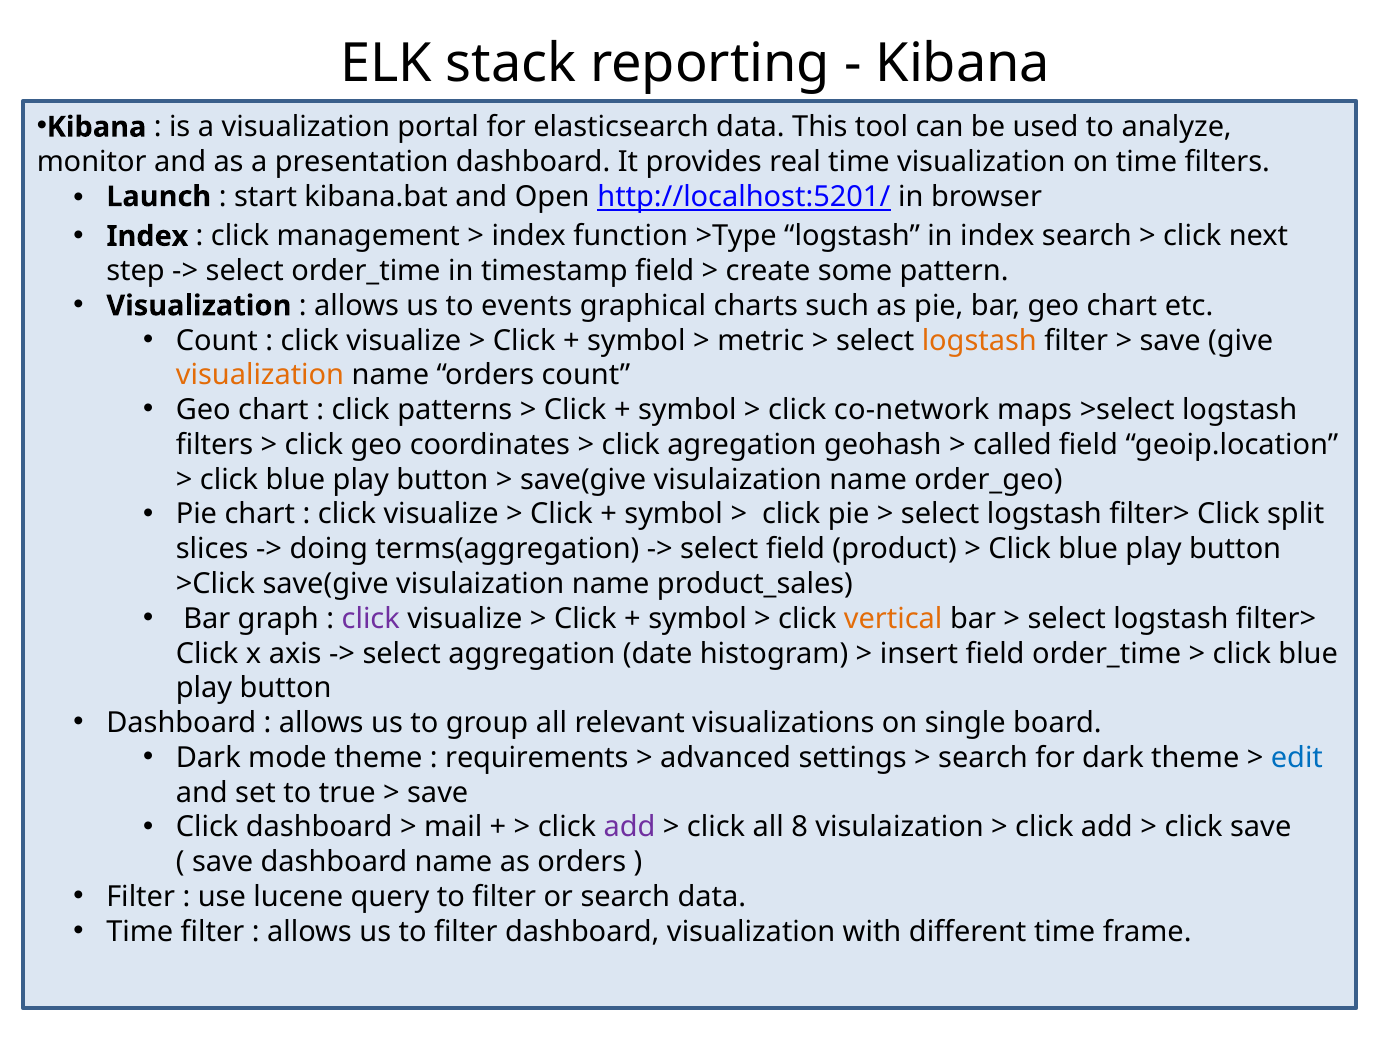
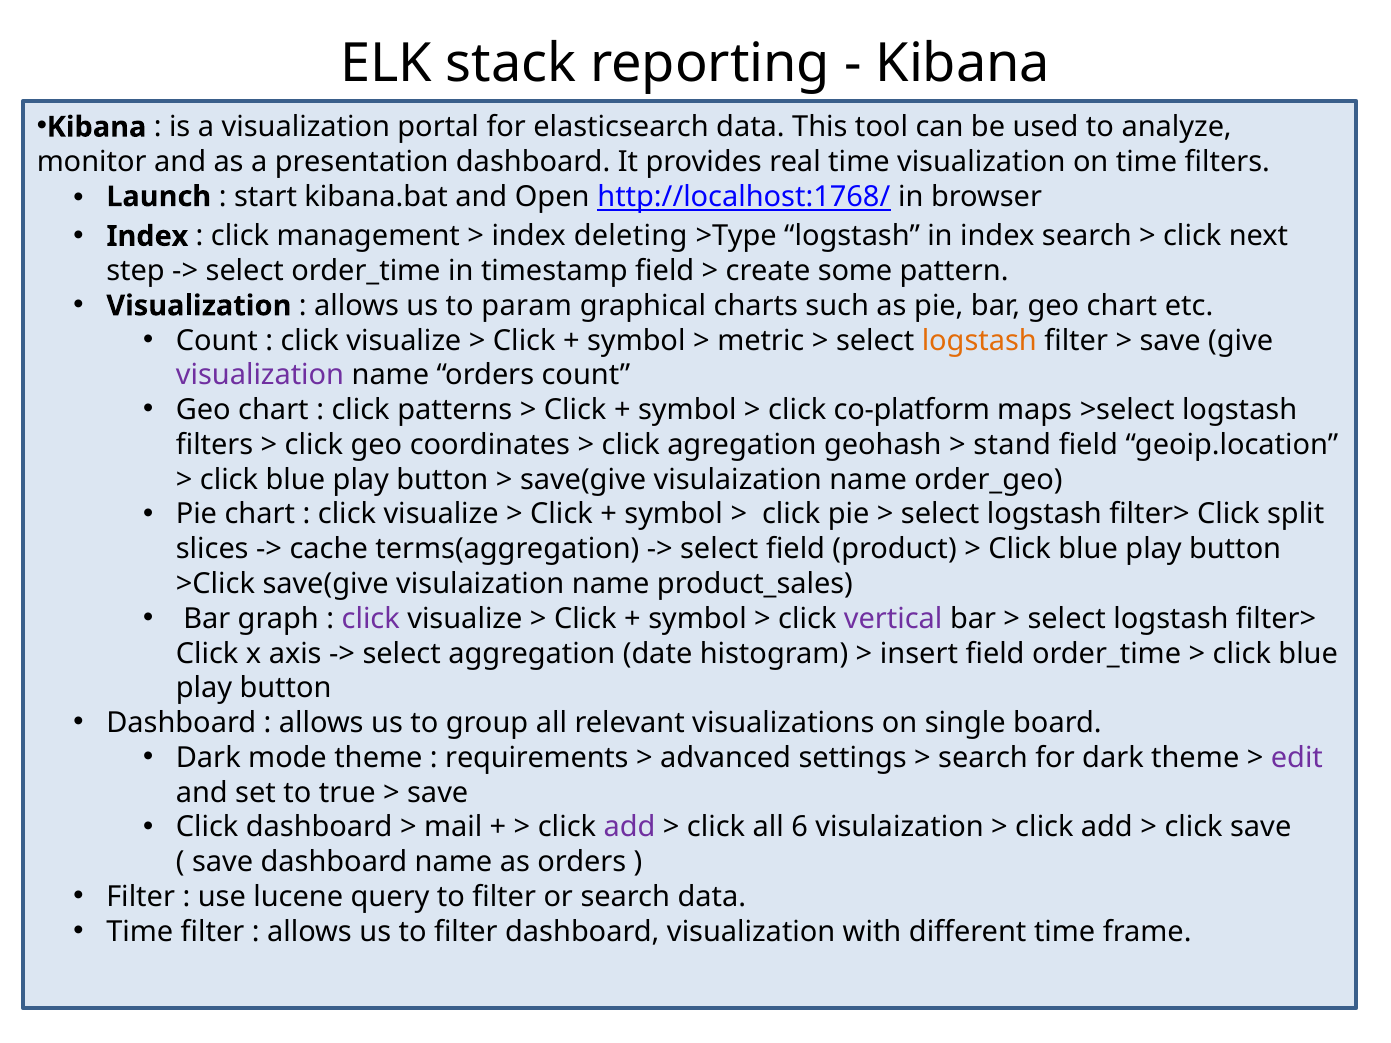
http://localhost:5201/: http://localhost:5201/ -> http://localhost:1768/
function: function -> deleting
events: events -> param
visualization at (260, 375) colour: orange -> purple
co-network: co-network -> co-platform
called: called -> stand
doing: doing -> cache
vertical colour: orange -> purple
edit colour: blue -> purple
8: 8 -> 6
